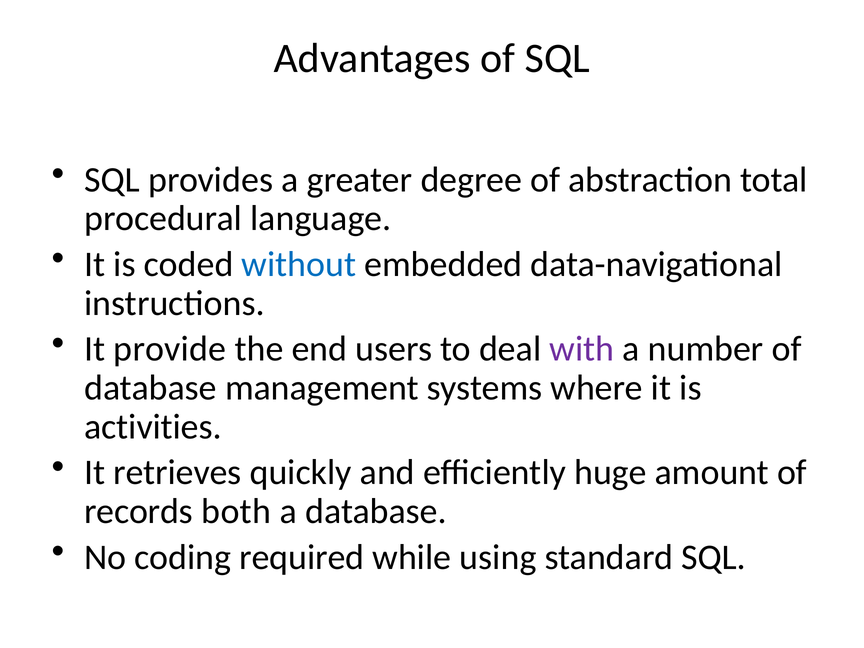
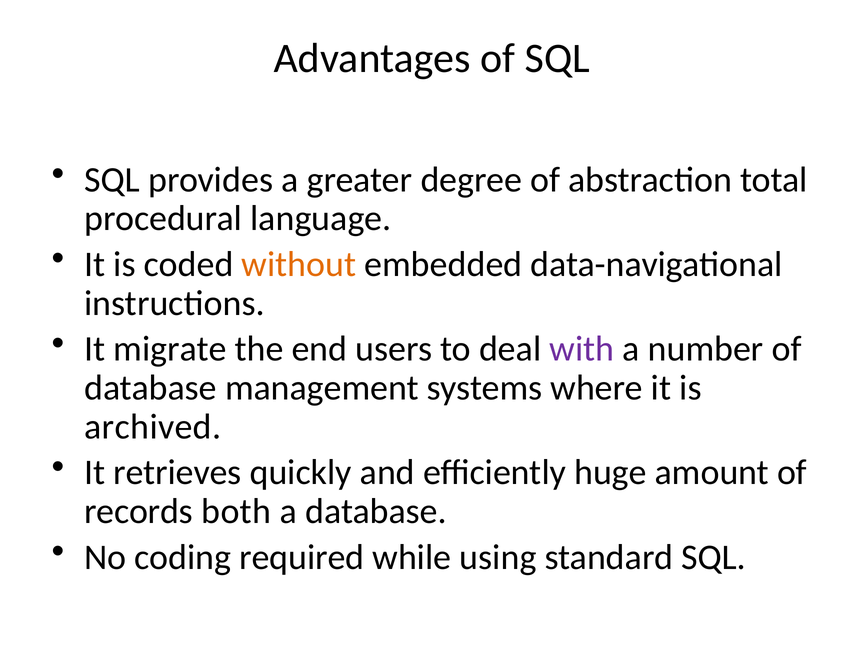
without colour: blue -> orange
provide: provide -> migrate
activities: activities -> archived
